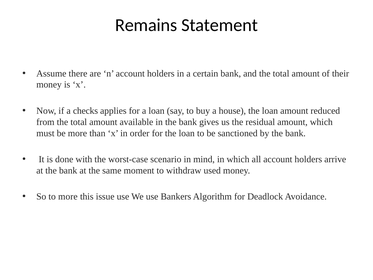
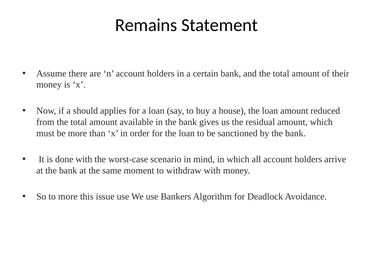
checks: checks -> should
withdraw used: used -> with
